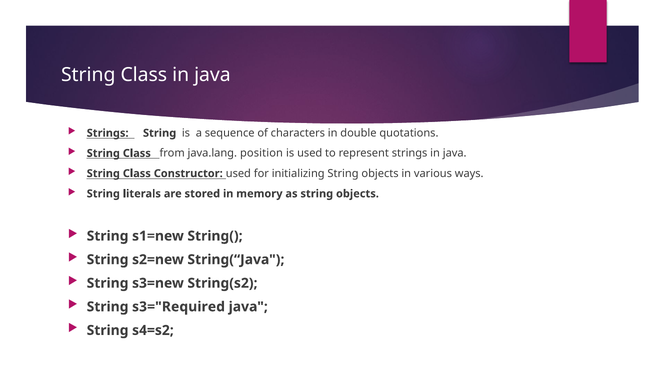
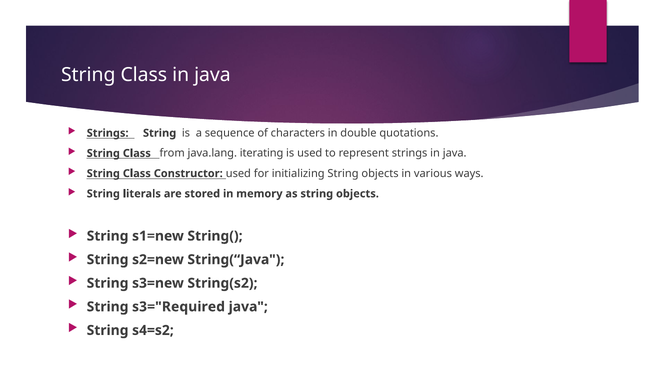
position: position -> iterating
